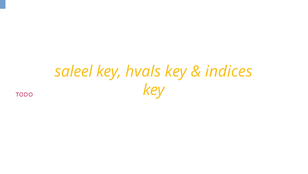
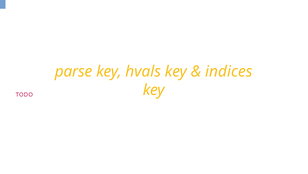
saleel: saleel -> parse
